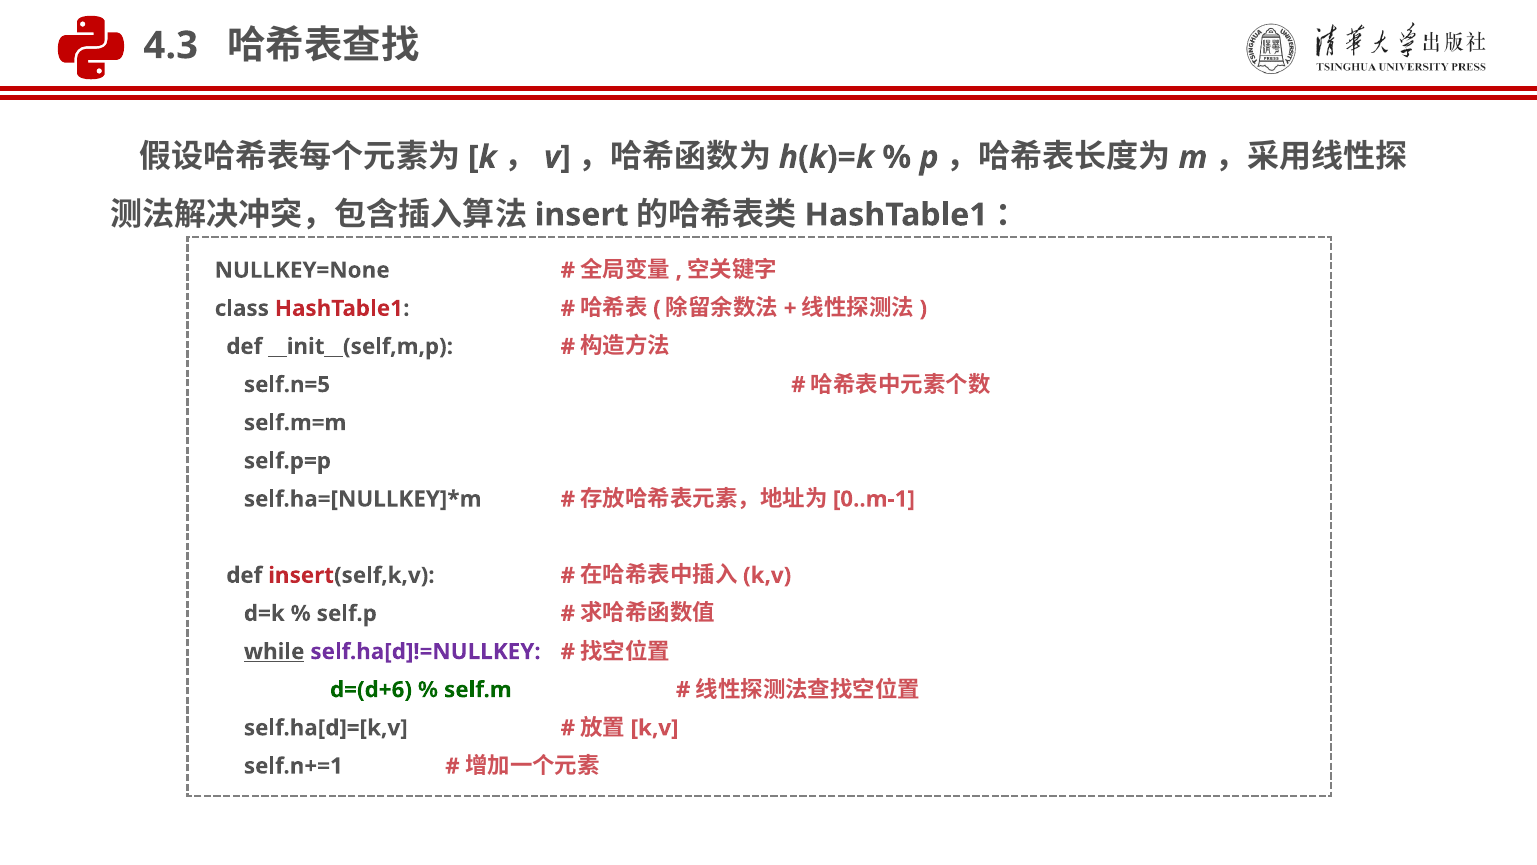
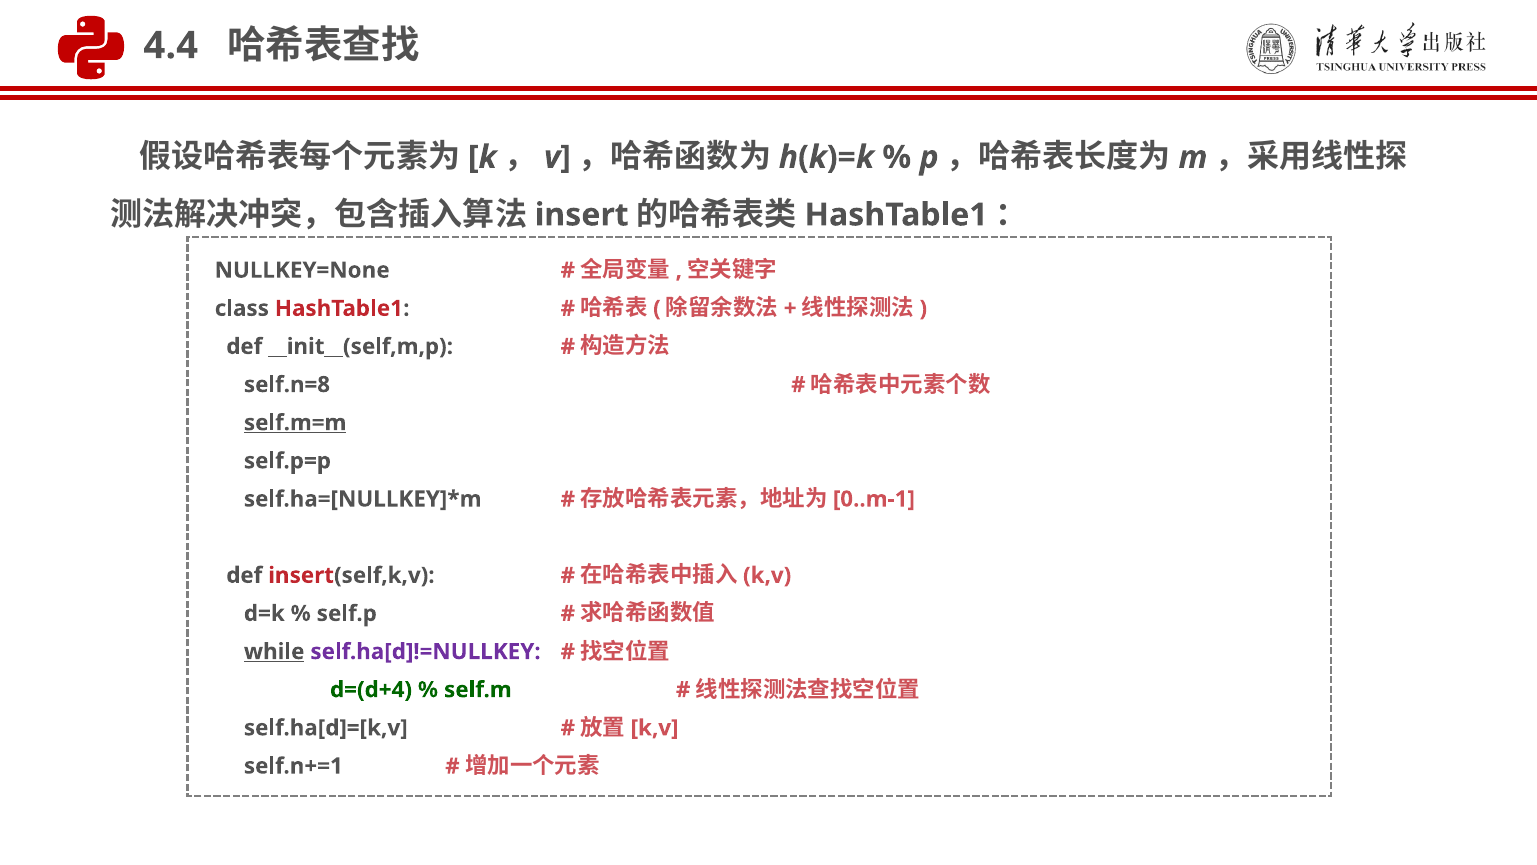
4.3: 4.3 -> 4.4
self.n=5: self.n=5 -> self.n=8
self.m=m underline: none -> present
d=(d+6: d=(d+6 -> d=(d+4
